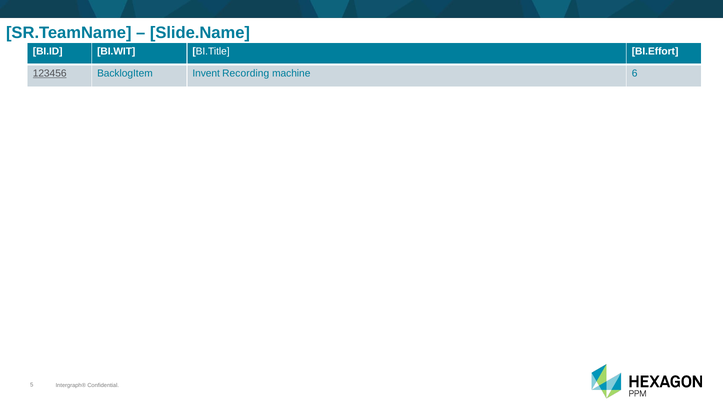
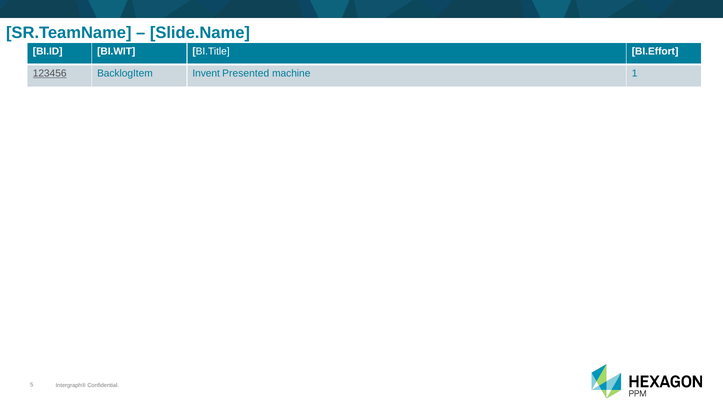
Recording: Recording -> Presented
6: 6 -> 1
